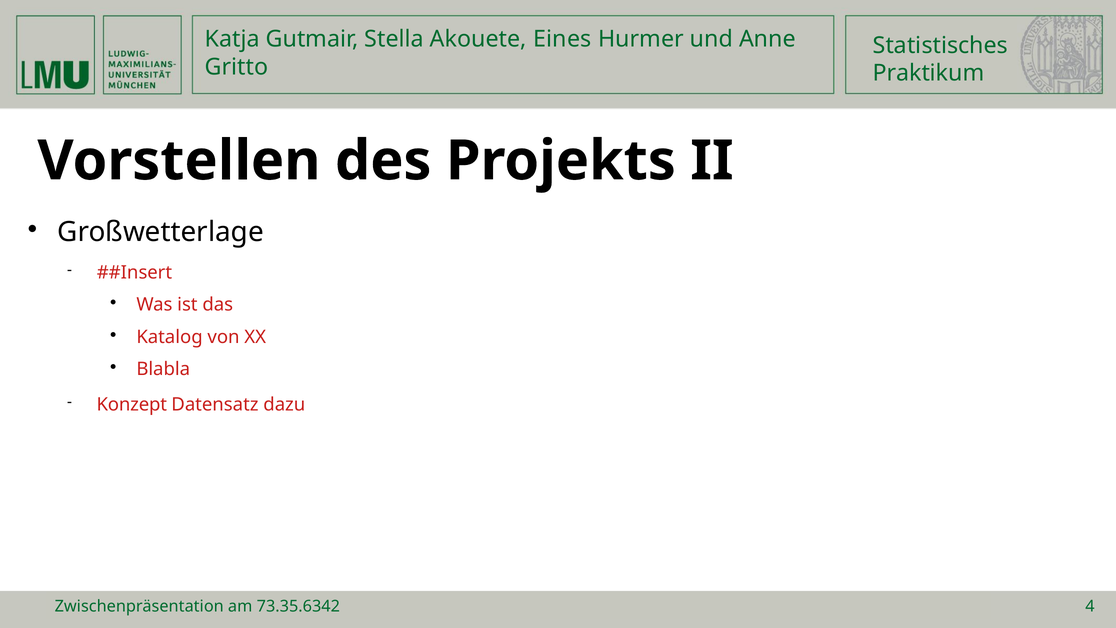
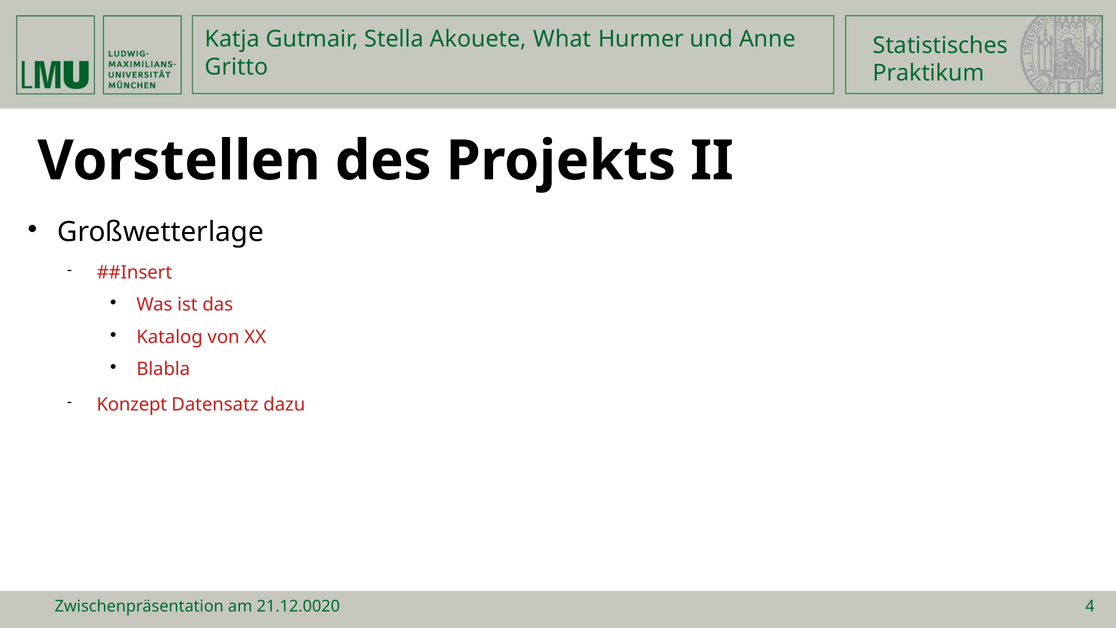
Eines: Eines -> What
73.35.6342: 73.35.6342 -> 21.12.0020
